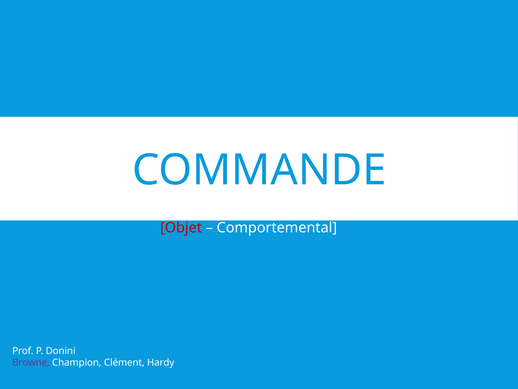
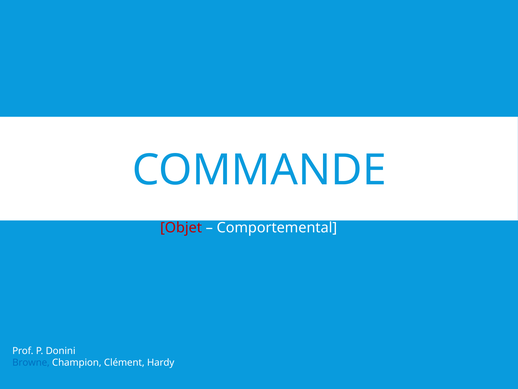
Browne colour: purple -> blue
